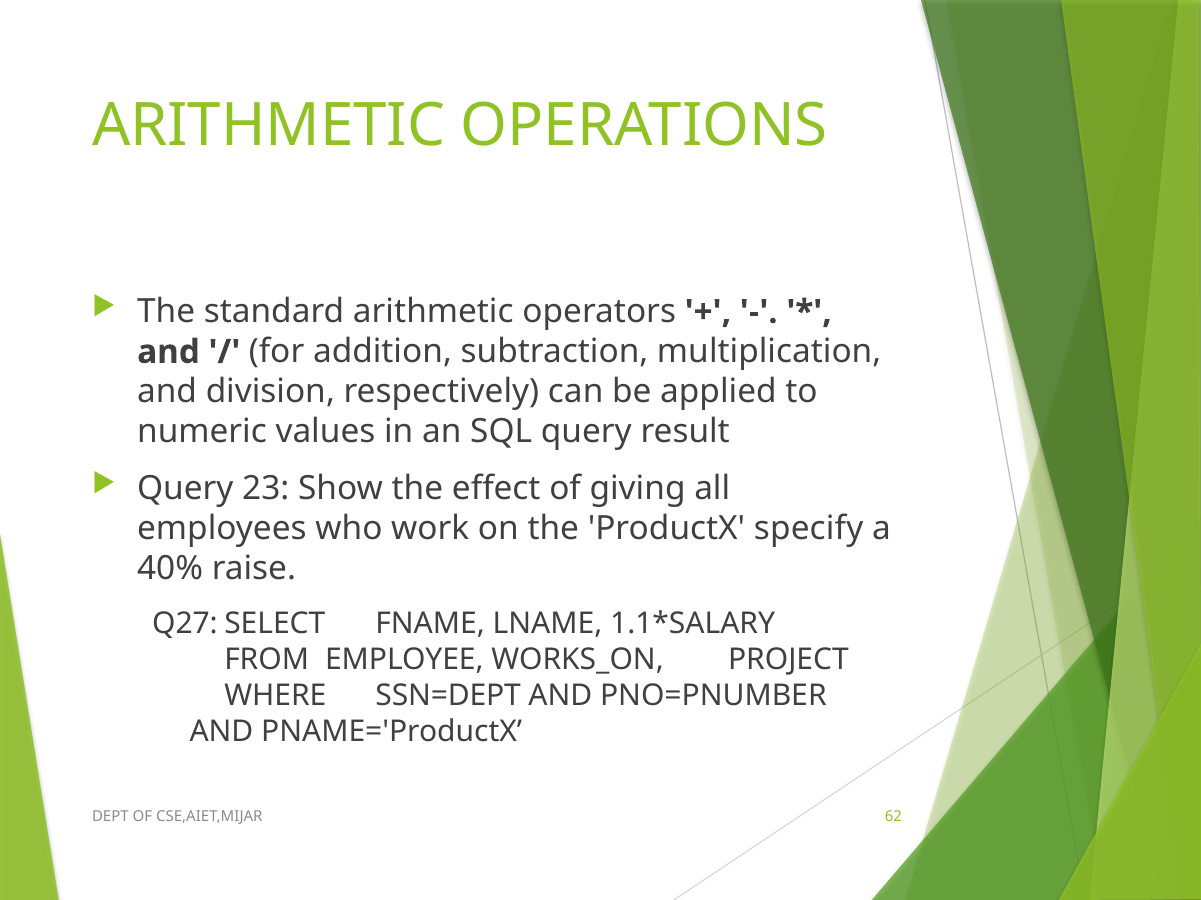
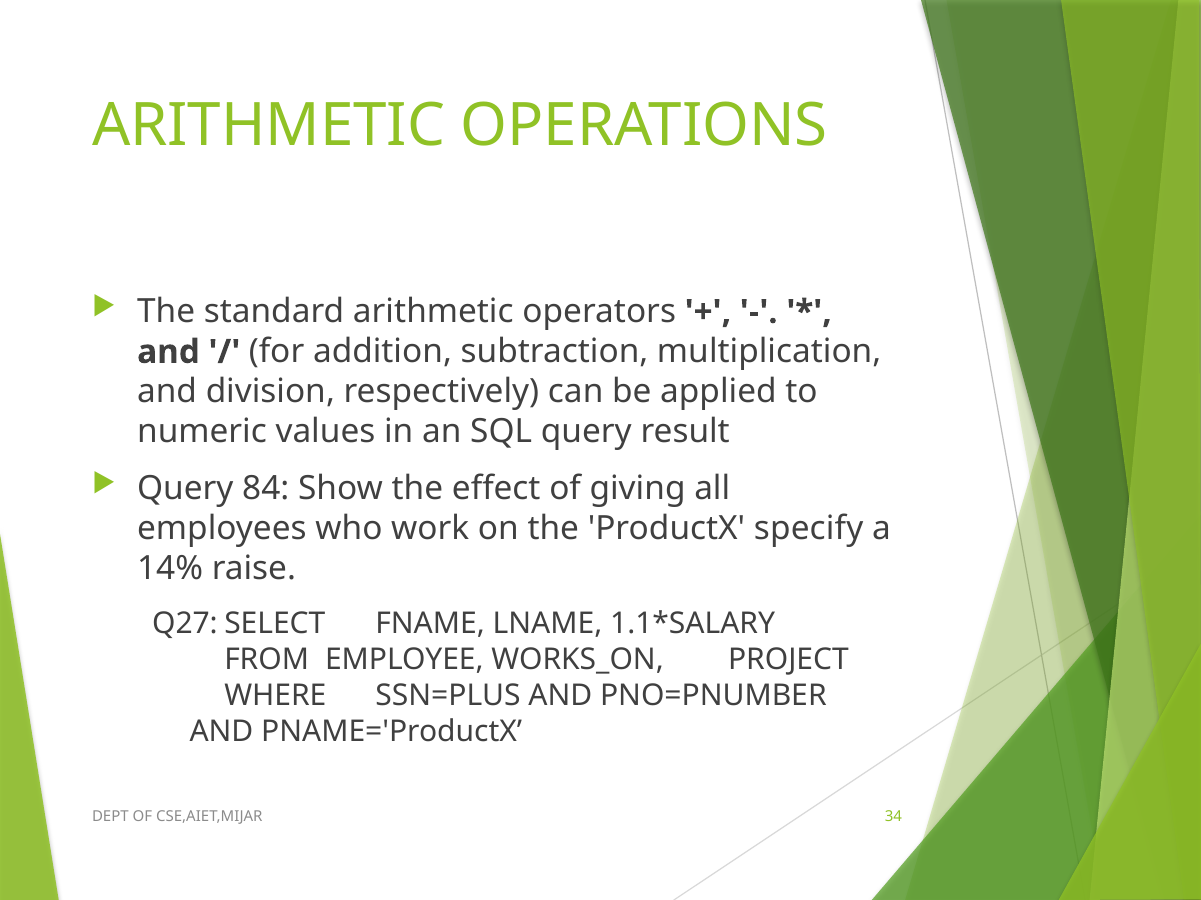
23: 23 -> 84
40%: 40% -> 14%
SSN=DEPT: SSN=DEPT -> SSN=PLUS
62: 62 -> 34
